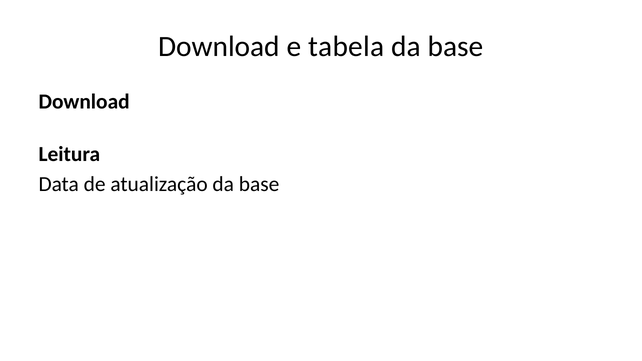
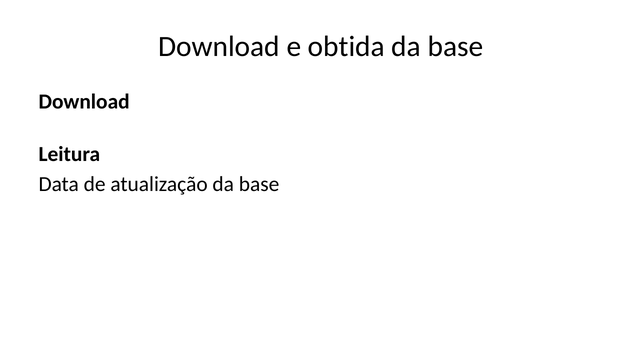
tabela: tabela -> obtida
